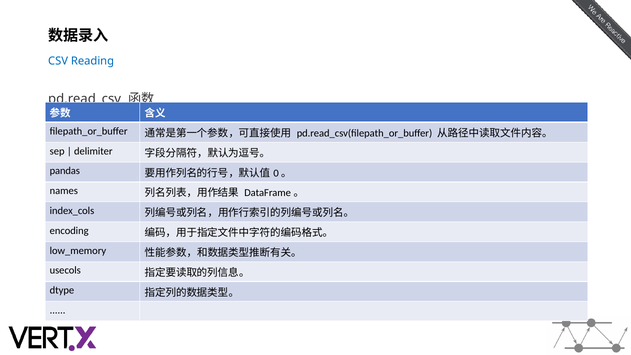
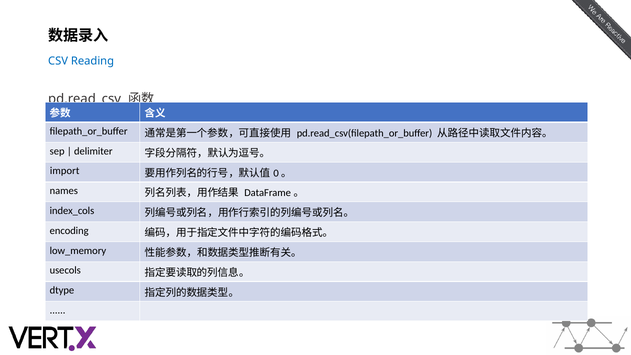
pandas: pandas -> import
